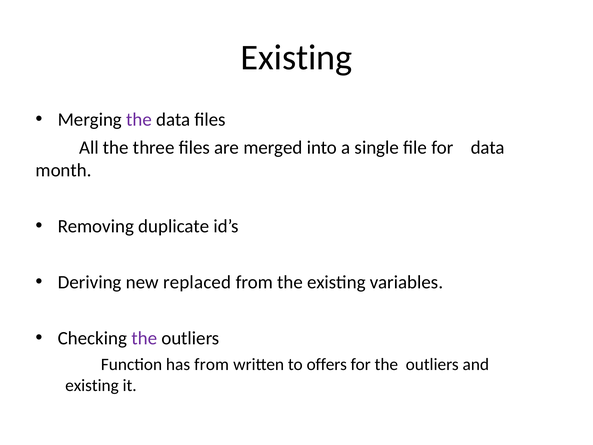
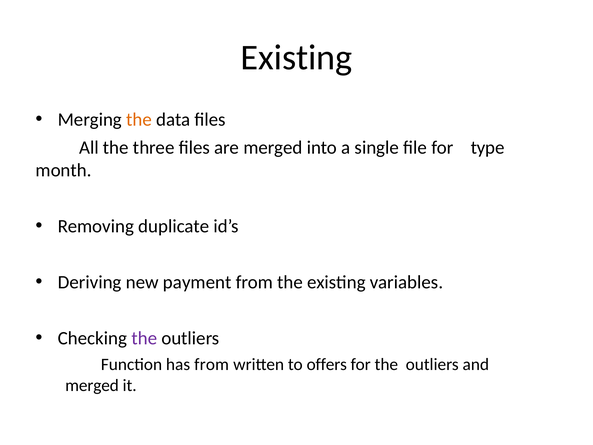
the at (139, 119) colour: purple -> orange
for data: data -> type
replaced: replaced -> payment
existing at (92, 385): existing -> merged
